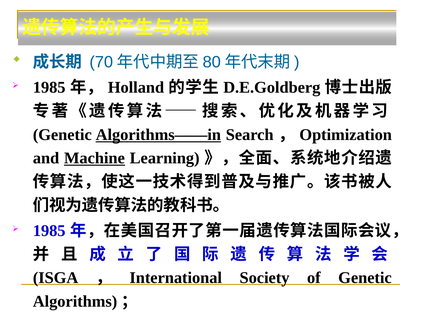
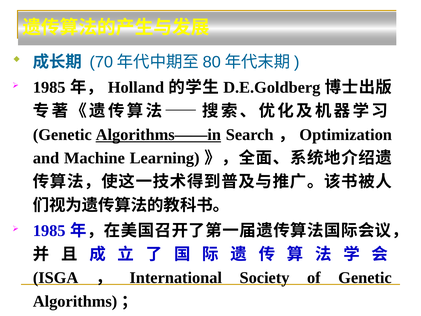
Machine underline: present -> none
